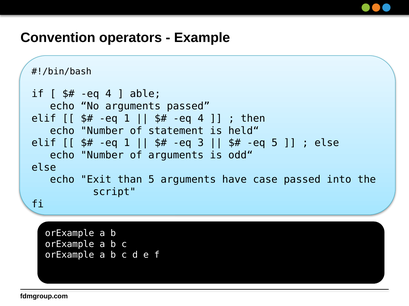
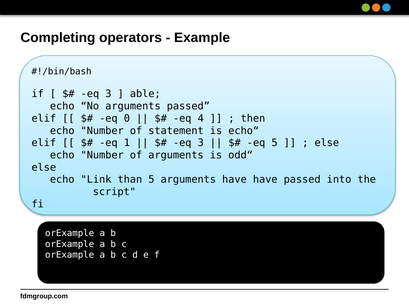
Convention: Convention -> Completing
4 at (108, 94): 4 -> 3
1 at (127, 119): 1 -> 0
held“: held“ -> echo“
Exit: Exit -> Link
have case: case -> have
